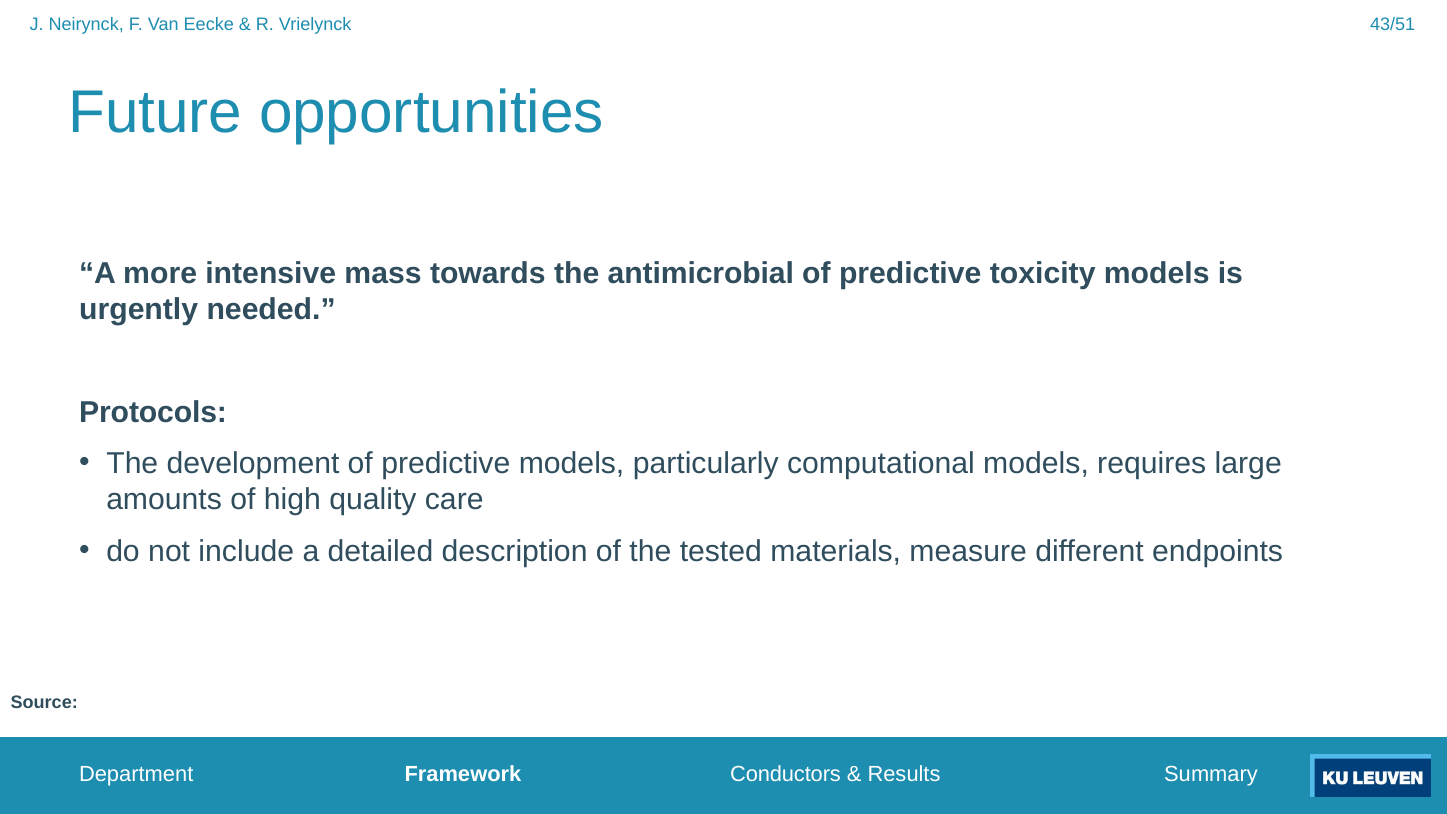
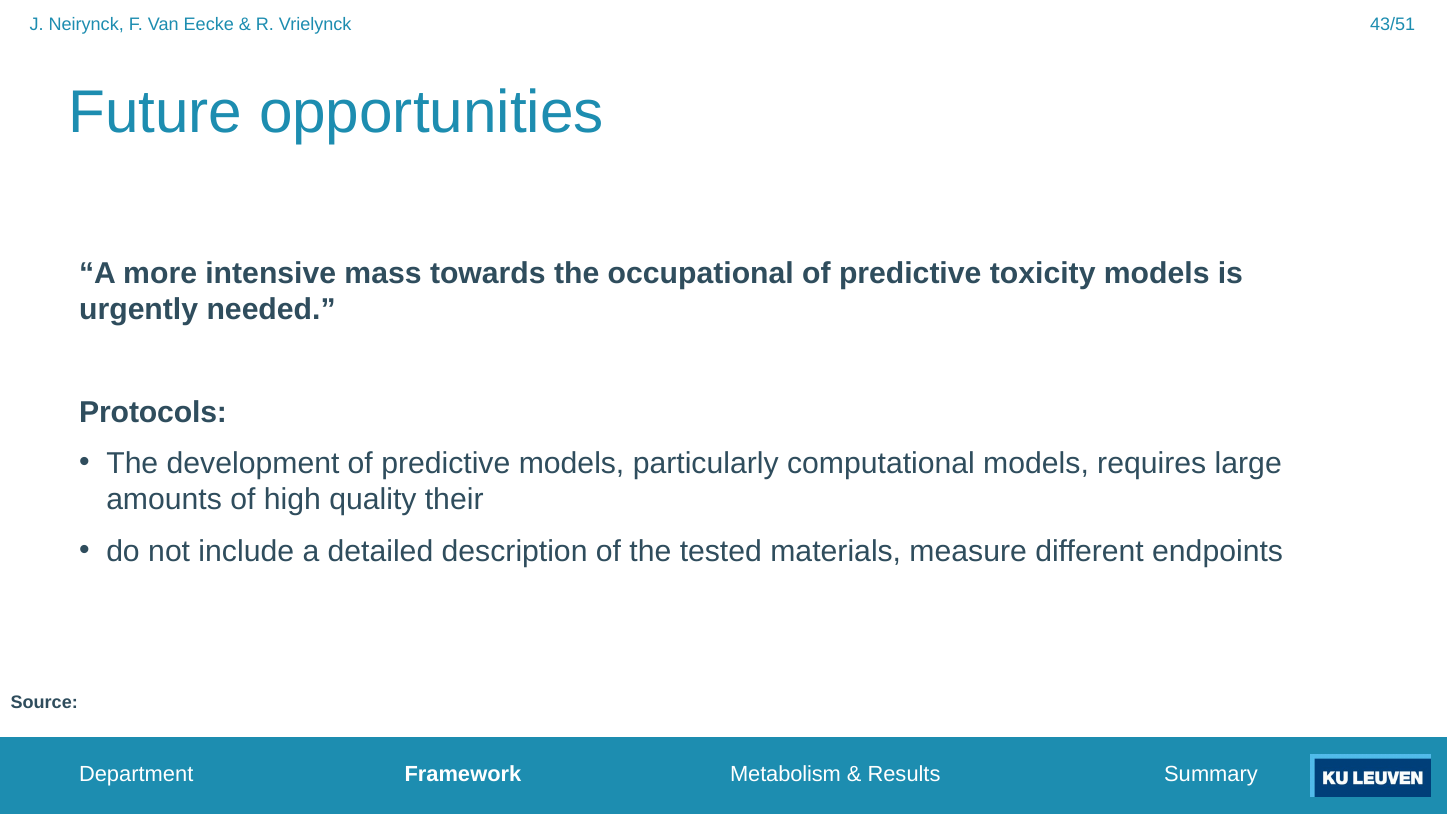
antimicrobial: antimicrobial -> occupational
care: care -> their
Conductors: Conductors -> Metabolism
